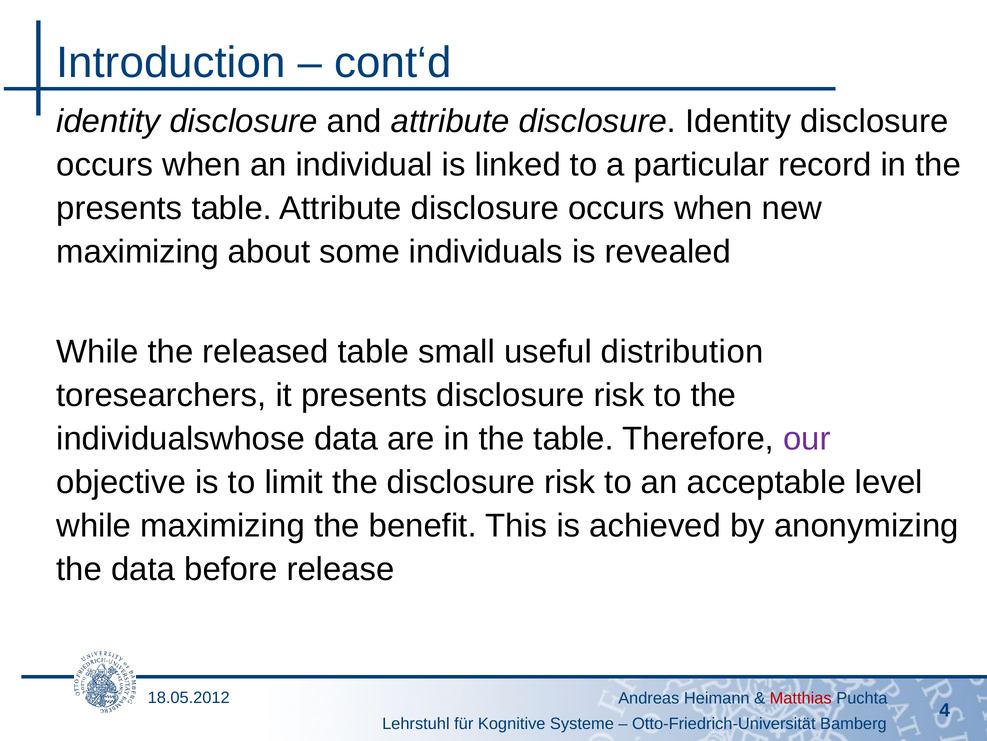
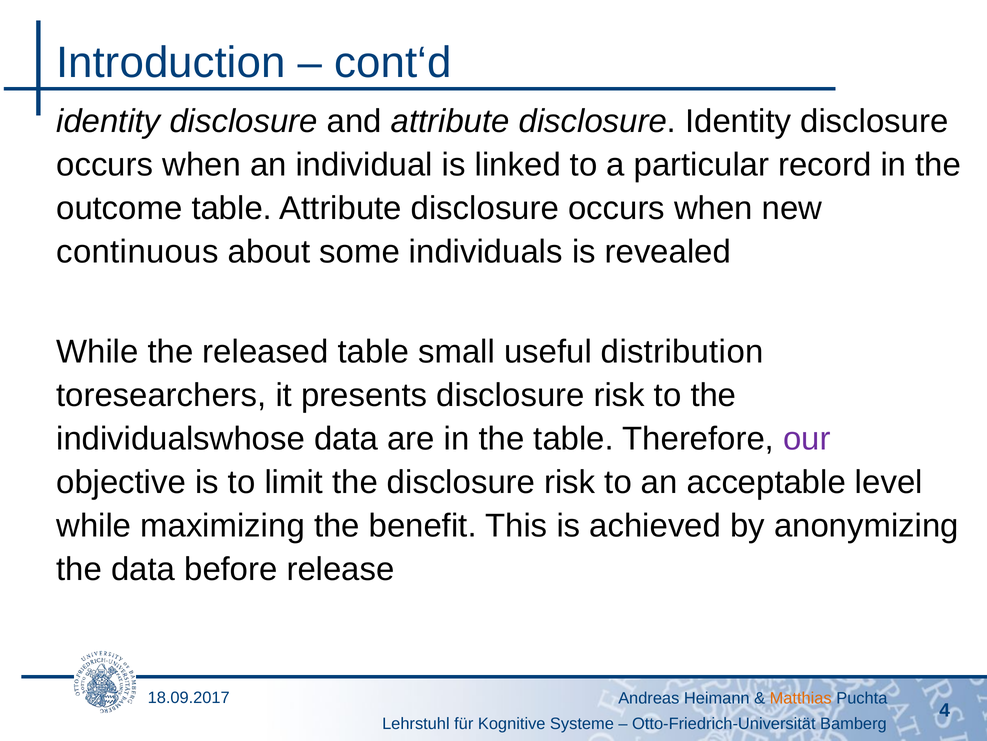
presents at (119, 208): presents -> outcome
maximizing at (138, 252): maximizing -> continuous
18.05.2012: 18.05.2012 -> 18.09.2017
Matthias colour: red -> orange
